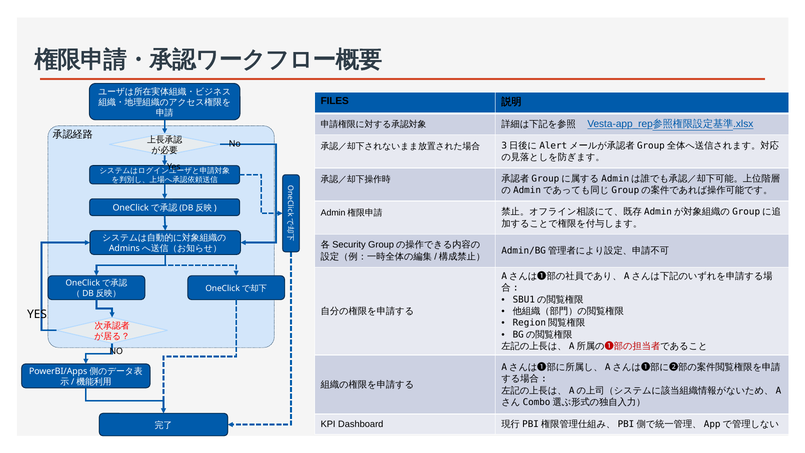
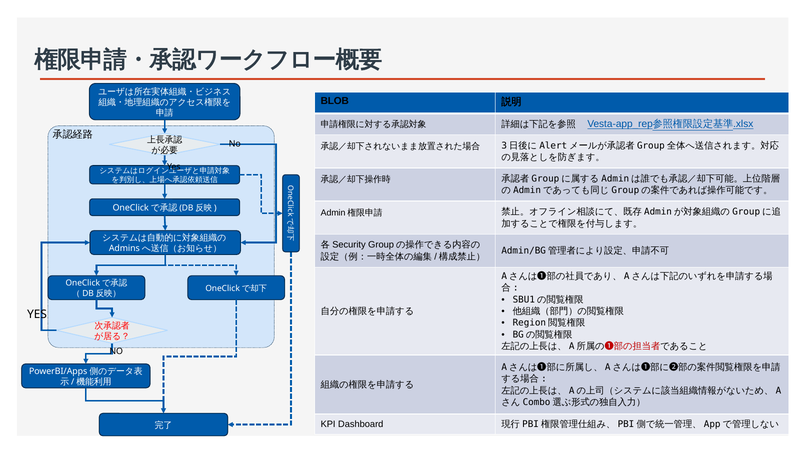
FILES: FILES -> BLOB
